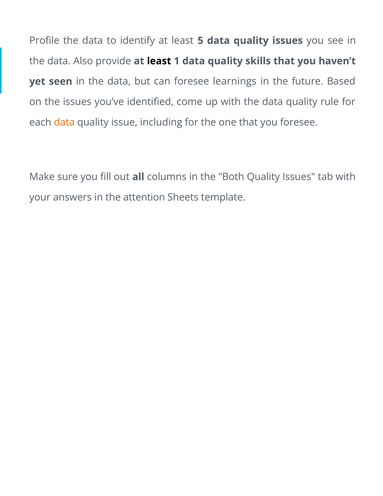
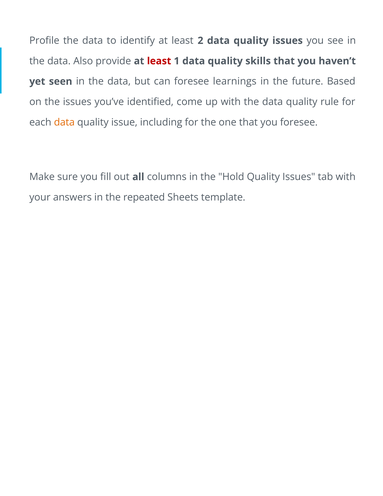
5: 5 -> 2
least at (159, 61) colour: black -> red
Both: Both -> Hold
attention: attention -> repeated
